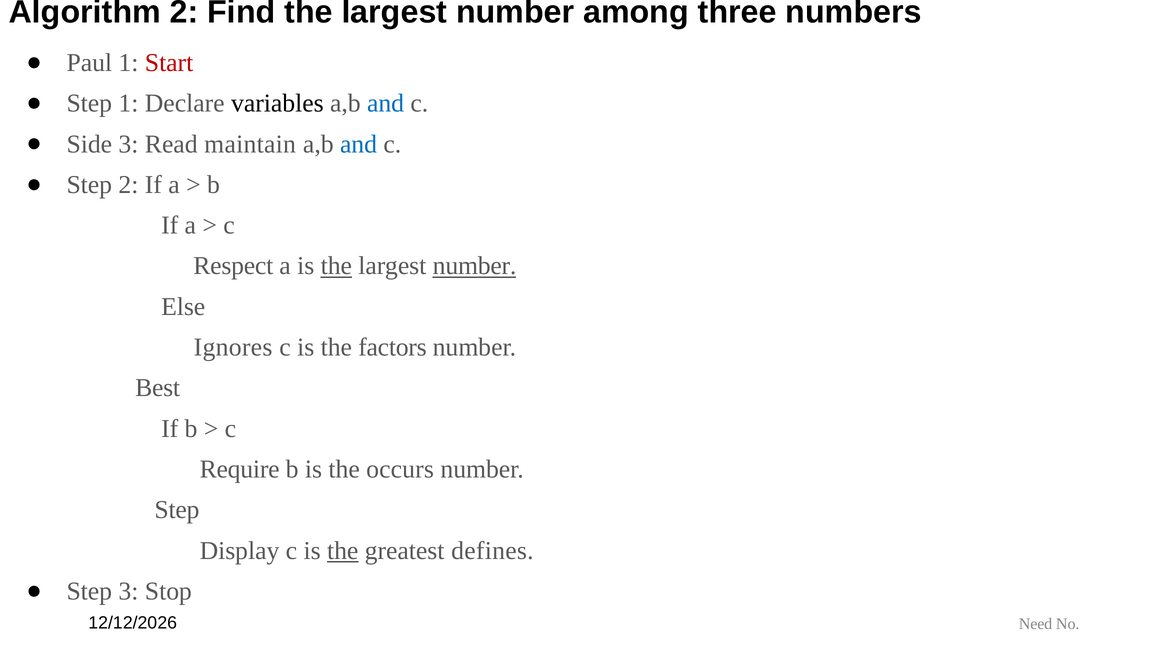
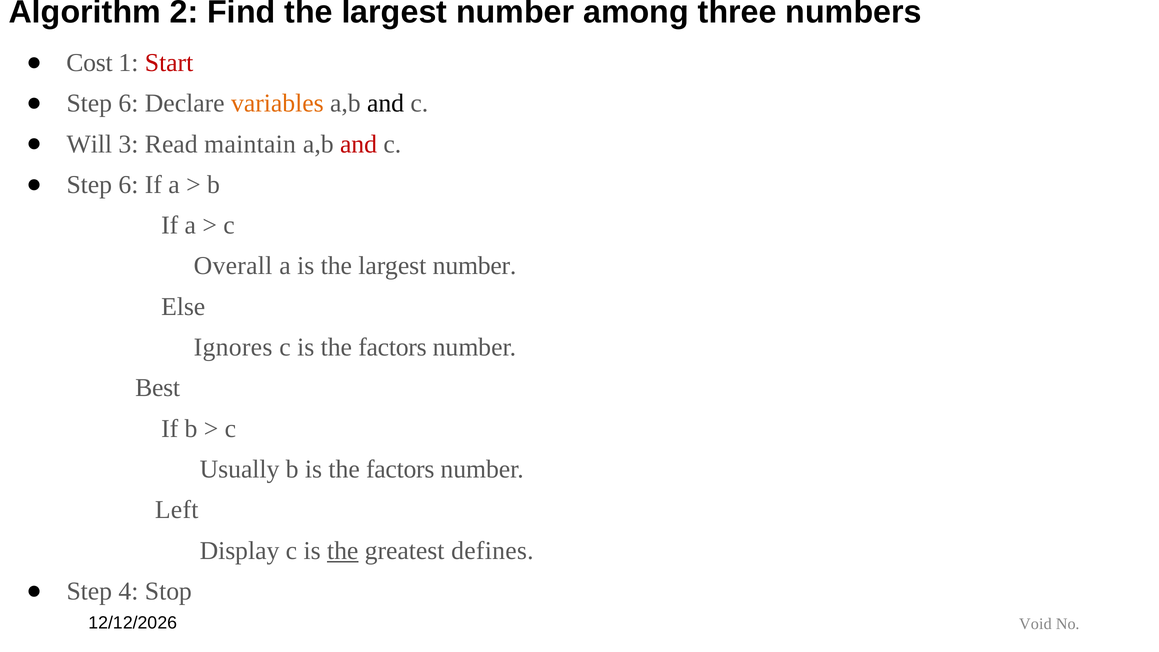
Paul: Paul -> Cost
1 at (128, 103): 1 -> 6
variables colour: black -> orange
and at (386, 103) colour: blue -> black
Side: Side -> Will
and at (359, 144) colour: blue -> red
2 at (128, 185): 2 -> 6
Respect: Respect -> Overall
the at (336, 266) underline: present -> none
number at (475, 266) underline: present -> none
Require: Require -> Usually
b is the occurs: occurs -> factors
Step at (177, 510): Step -> Left
Step 3: 3 -> 4
Need: Need -> Void
